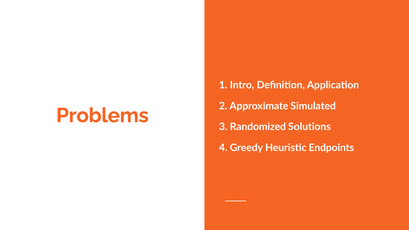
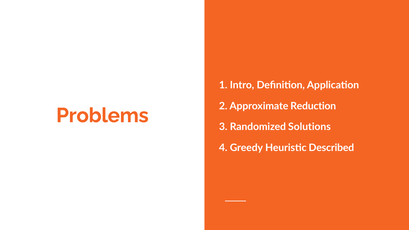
Simulated: Simulated -> Reduction
Endpoints: Endpoints -> Described
